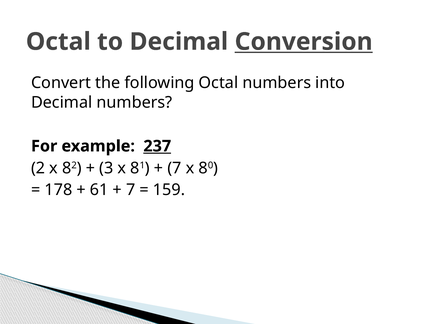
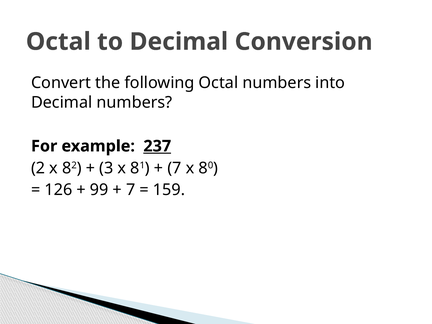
Conversion underline: present -> none
178: 178 -> 126
61: 61 -> 99
